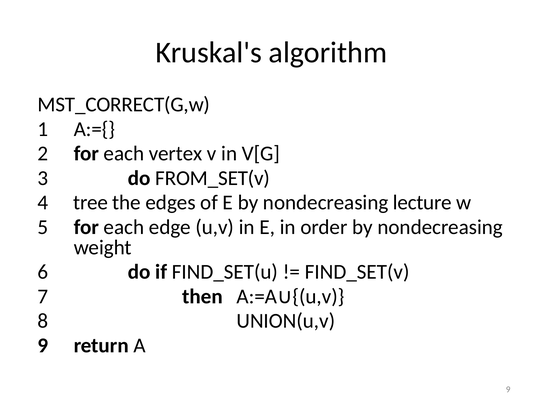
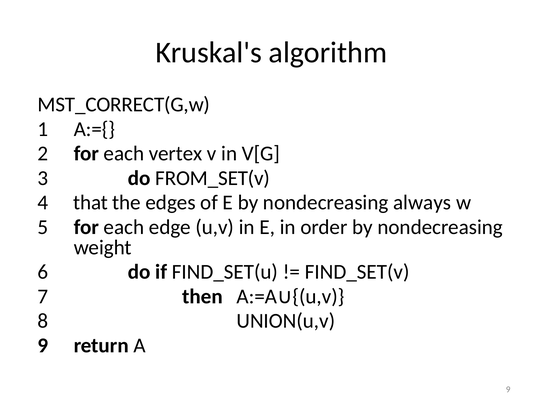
tree: tree -> that
lecture: lecture -> always
